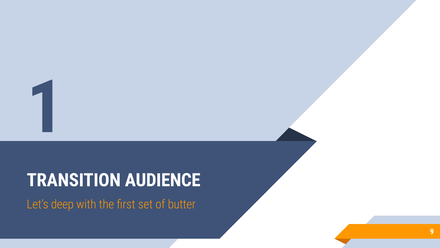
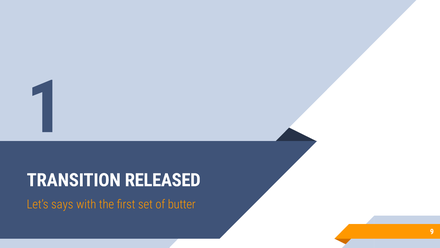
AUDIENCE: AUDIENCE -> RELEASED
deep: deep -> says
